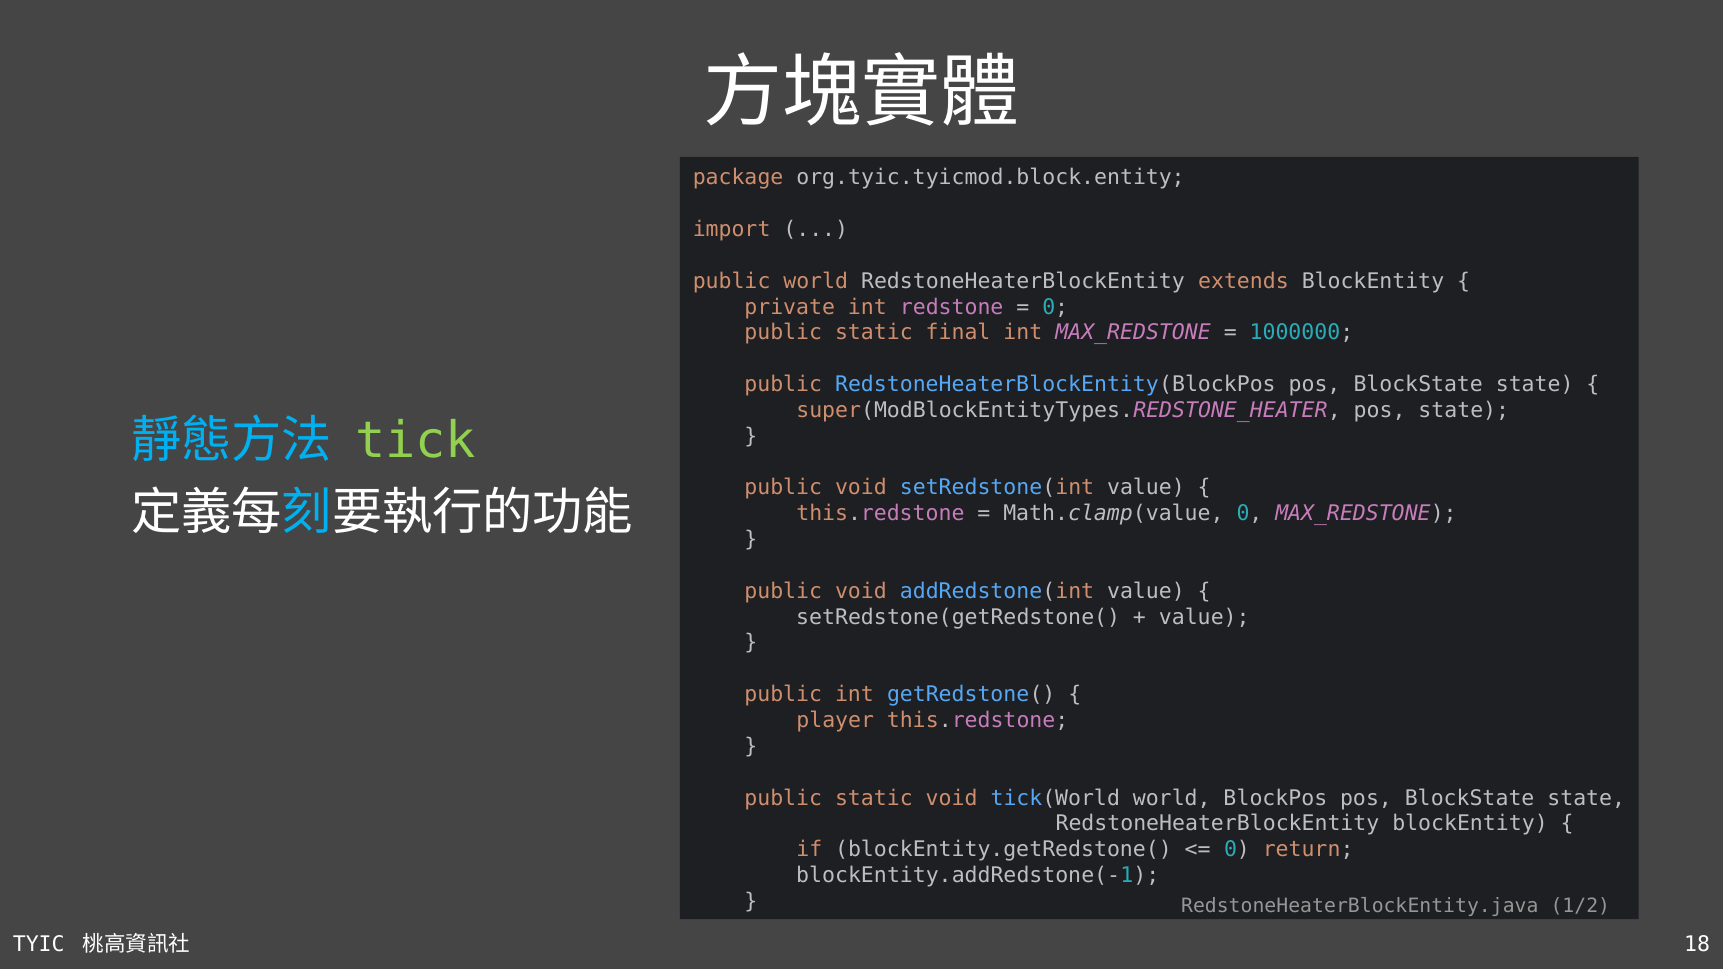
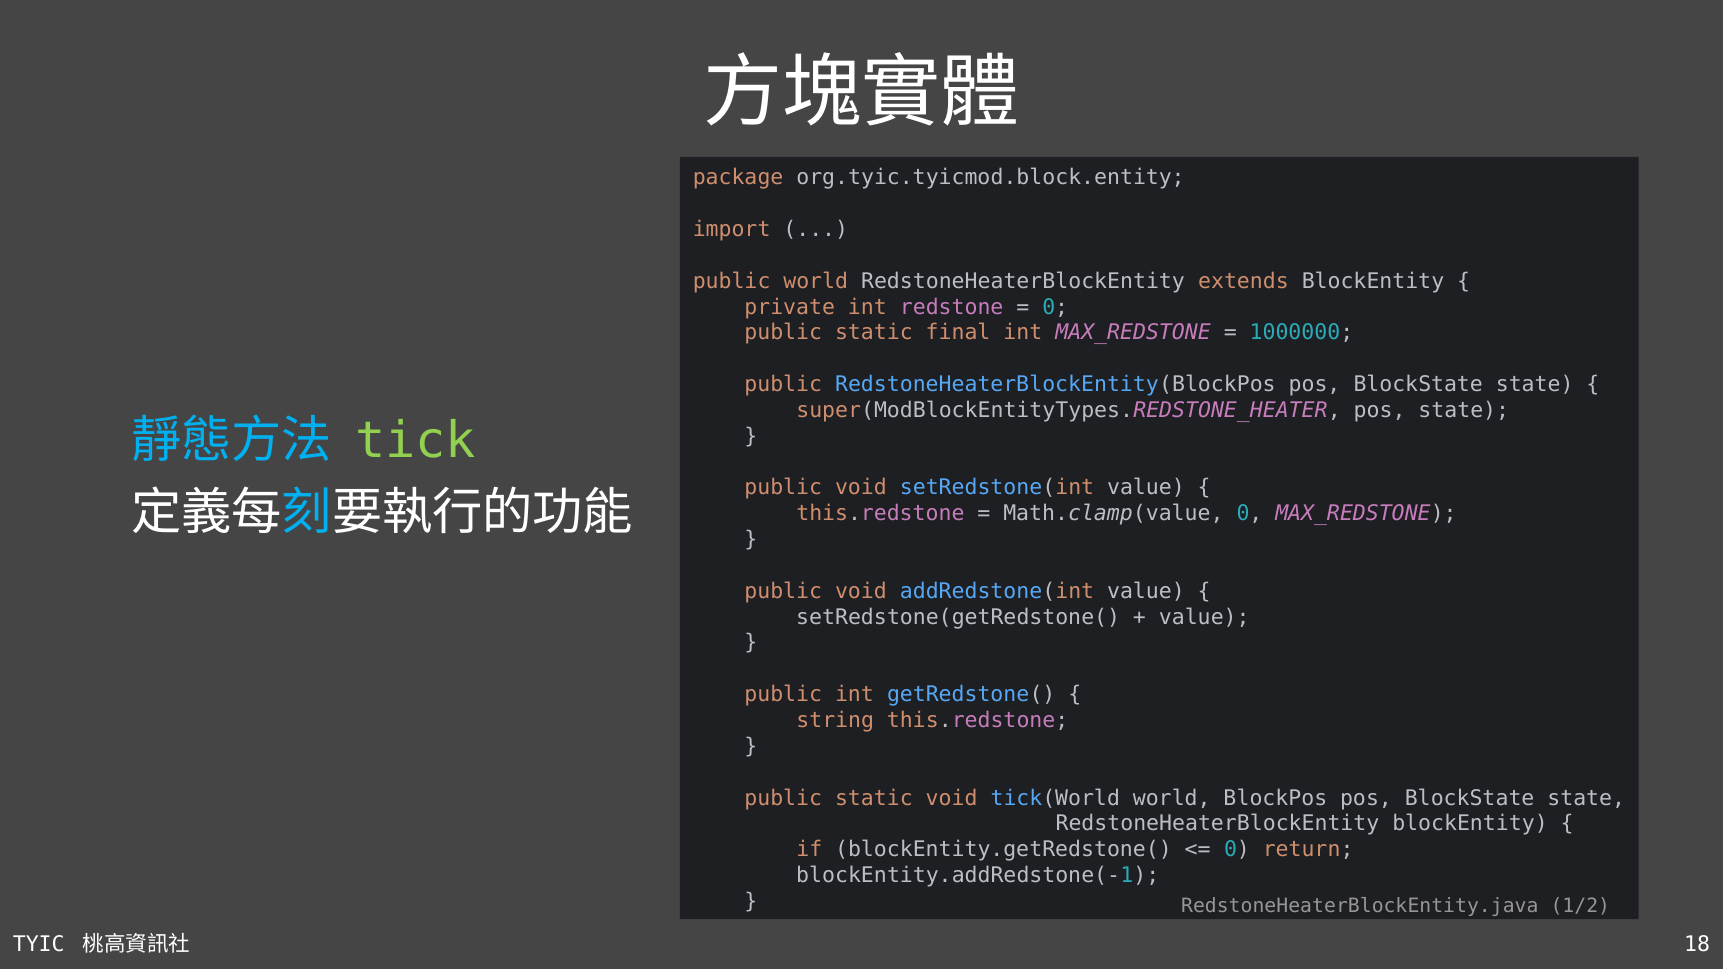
player: player -> string
